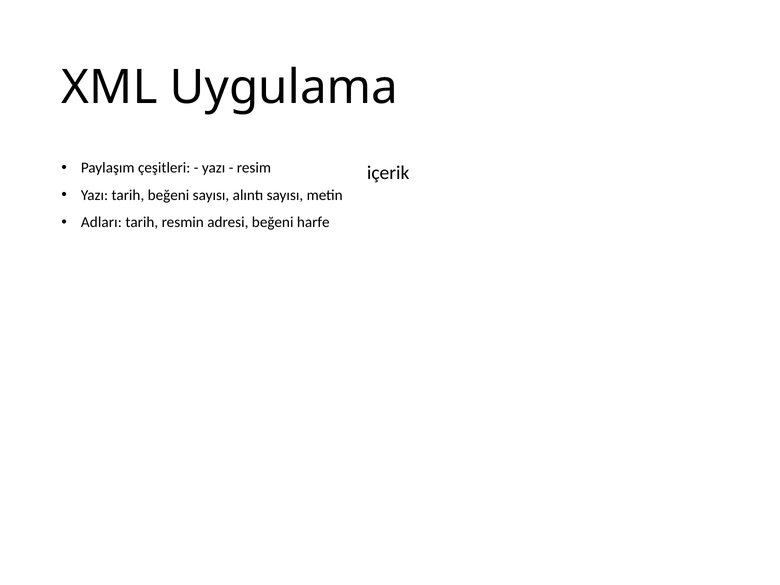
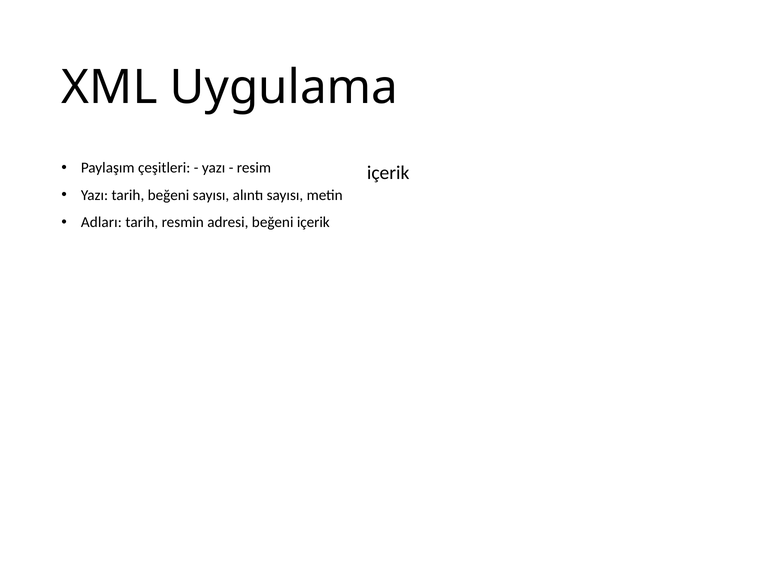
beğeni harfe: harfe -> içerik
